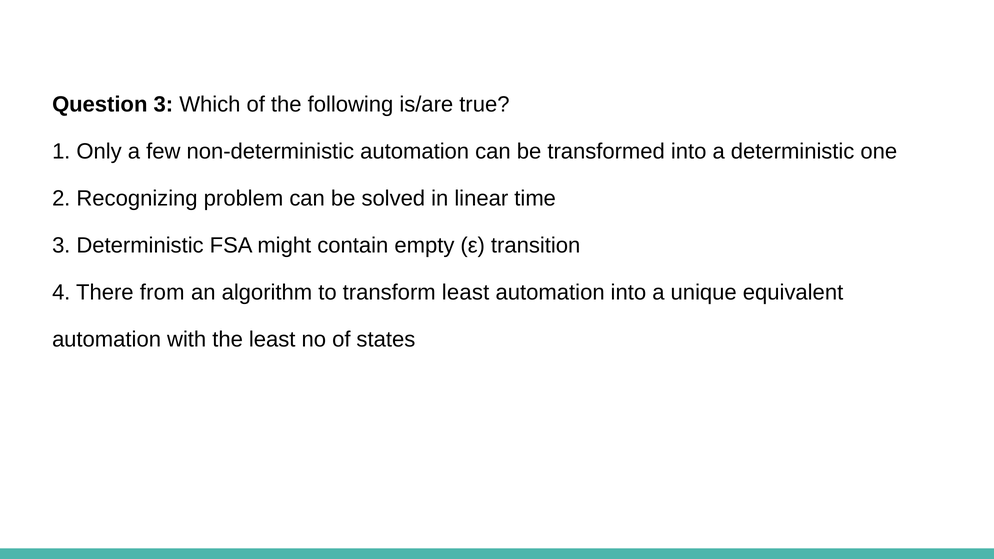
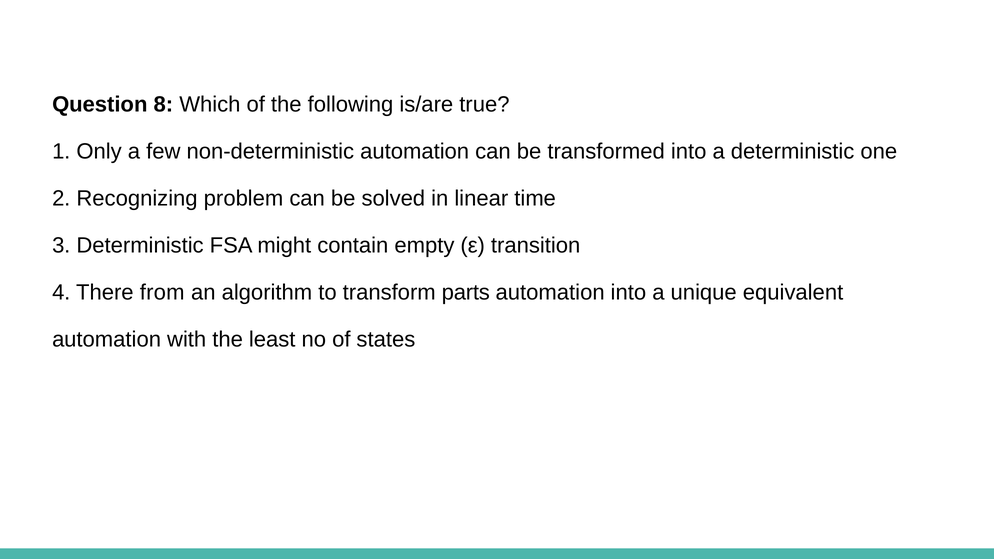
Question 3: 3 -> 8
transform least: least -> parts
